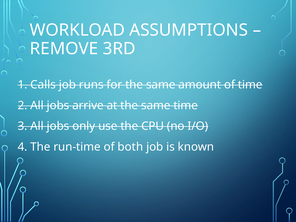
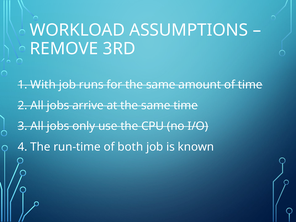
Calls: Calls -> With
